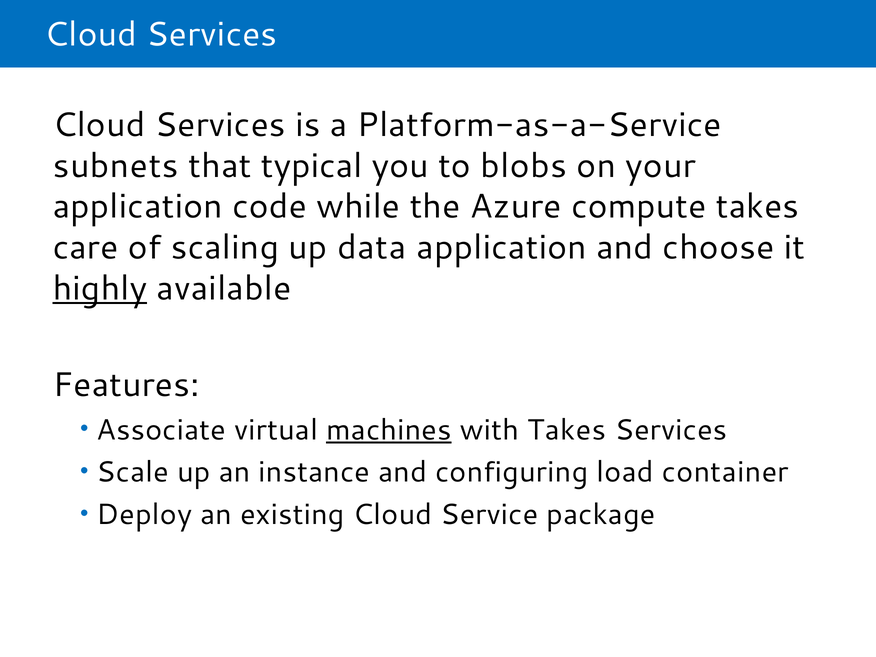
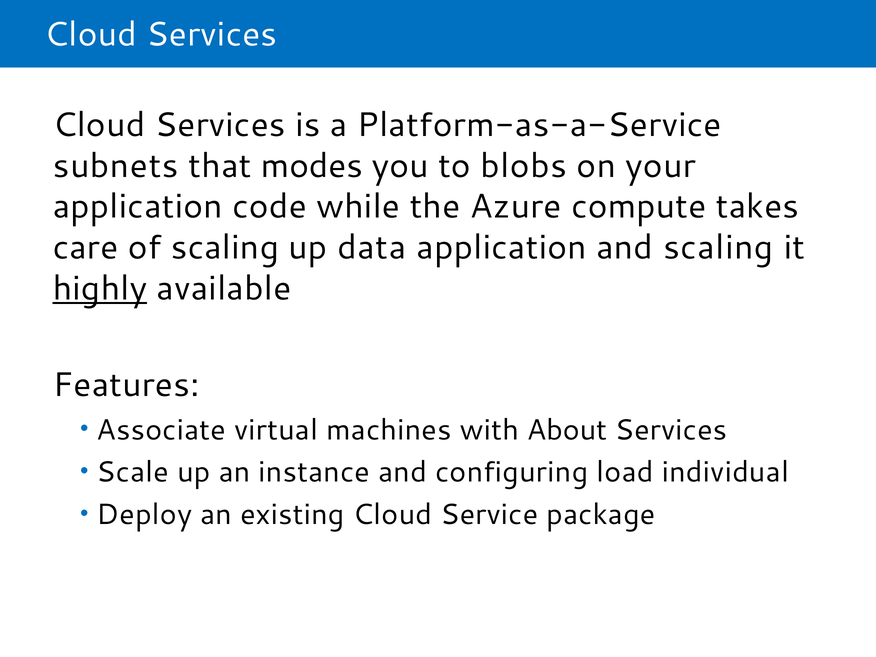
typical: typical -> modes
and choose: choose -> scaling
machines underline: present -> none
with Takes: Takes -> About
container: container -> individual
